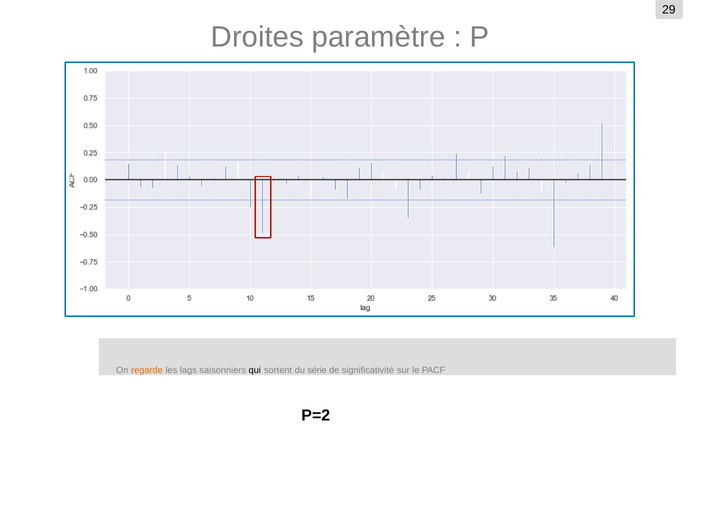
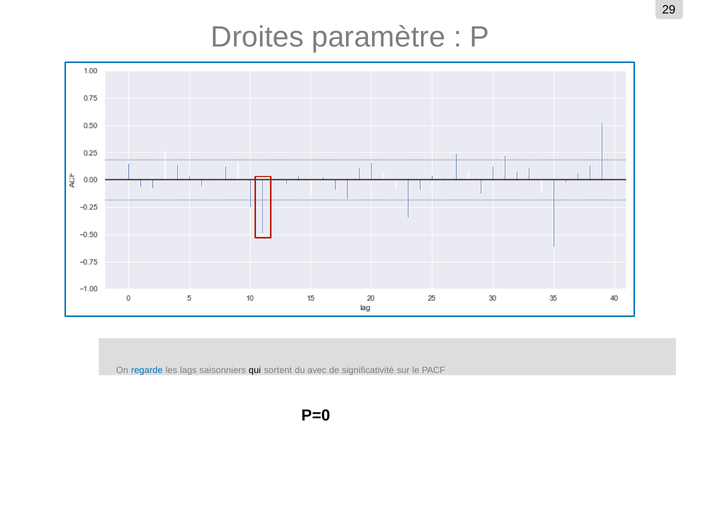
regarde colour: orange -> blue
série: série -> avec
P=2: P=2 -> P=0
